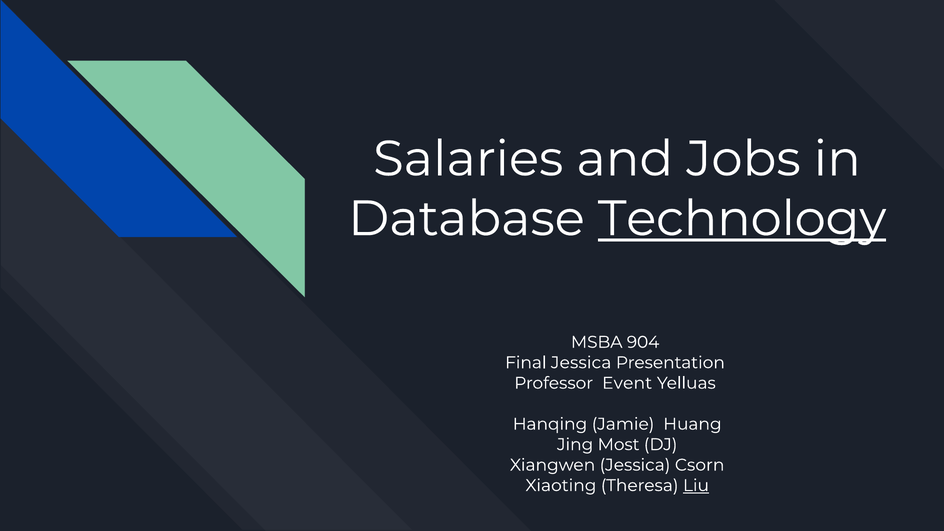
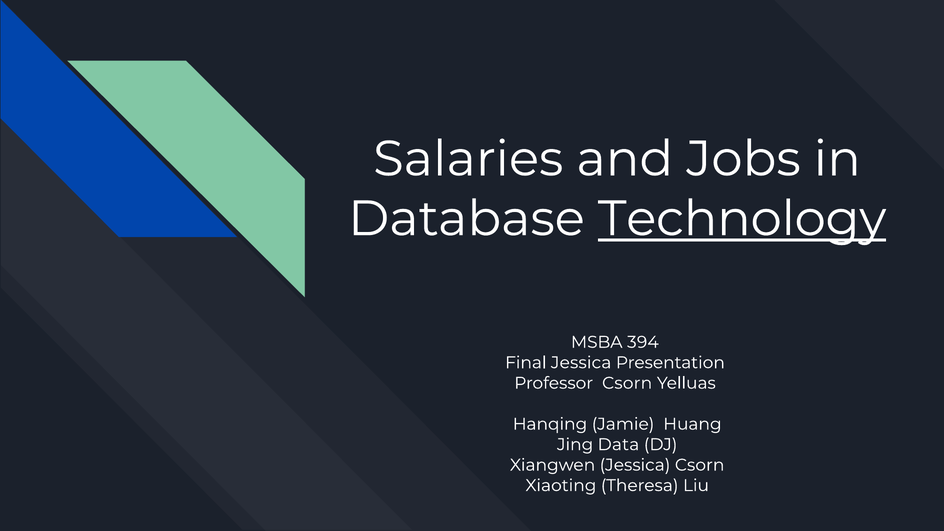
904: 904 -> 394
Professor Event: Event -> Csorn
Most: Most -> Data
Liu underline: present -> none
